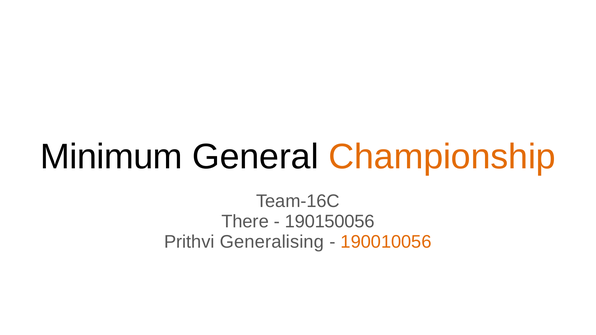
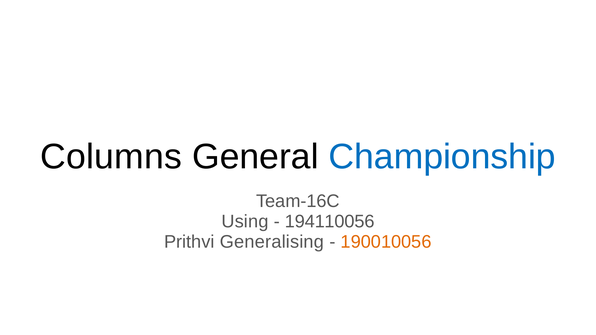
Minimum: Minimum -> Columns
Championship colour: orange -> blue
There: There -> Using
190150056: 190150056 -> 194110056
